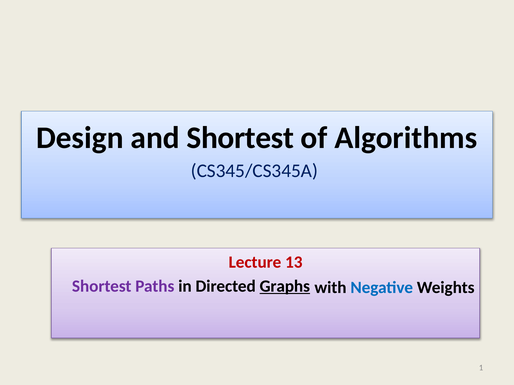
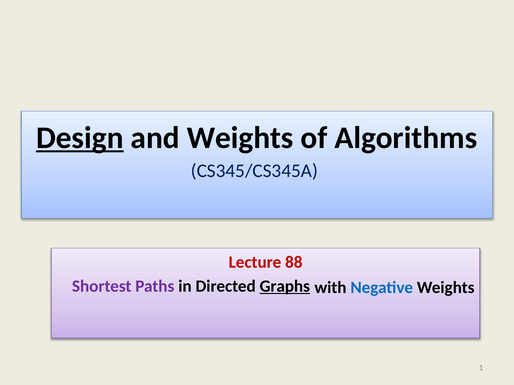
Design underline: none -> present
and Shortest: Shortest -> Weights
13: 13 -> 88
